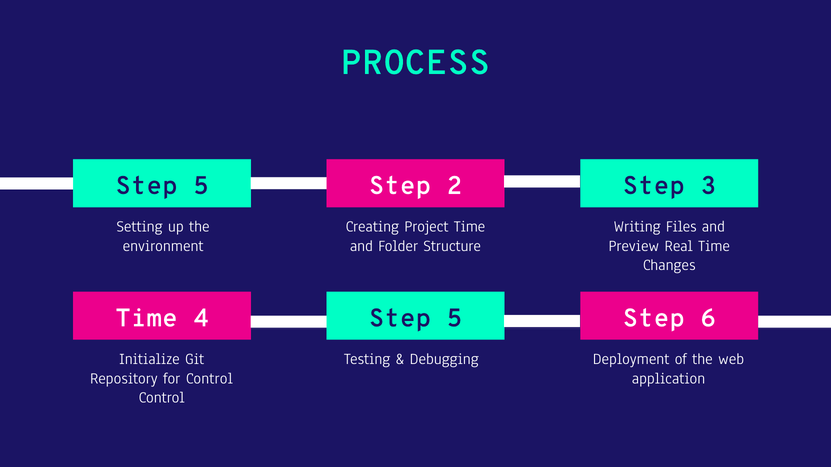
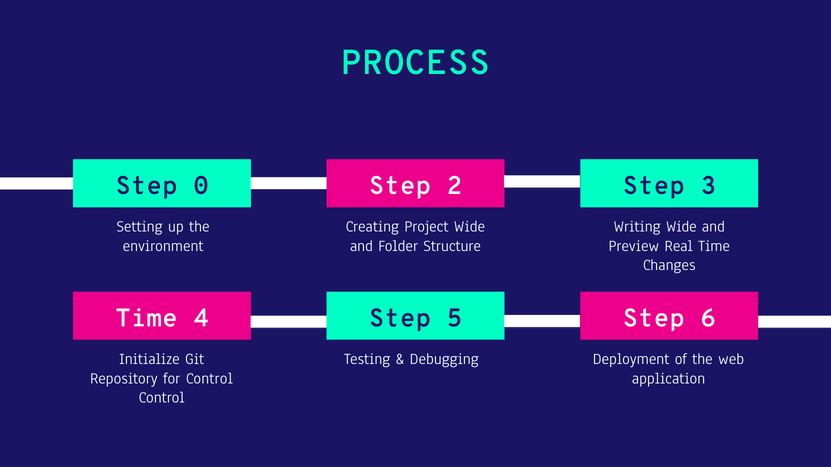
5 at (201, 186): 5 -> 0
Project Time: Time -> Wide
Writing Files: Files -> Wide
